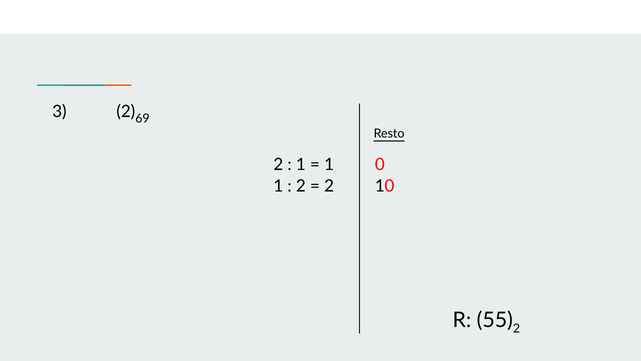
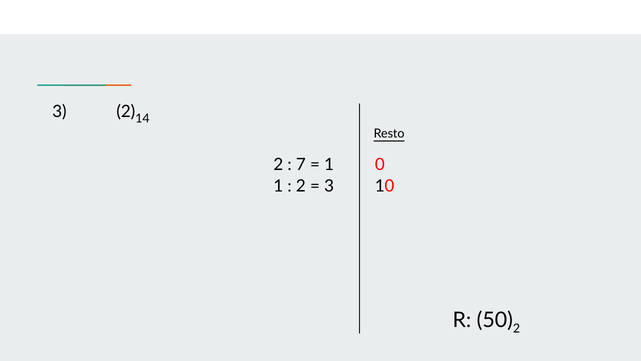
69: 69 -> 14
1 at (301, 165): 1 -> 7
2 at (329, 186): 2 -> 3
55: 55 -> 50
